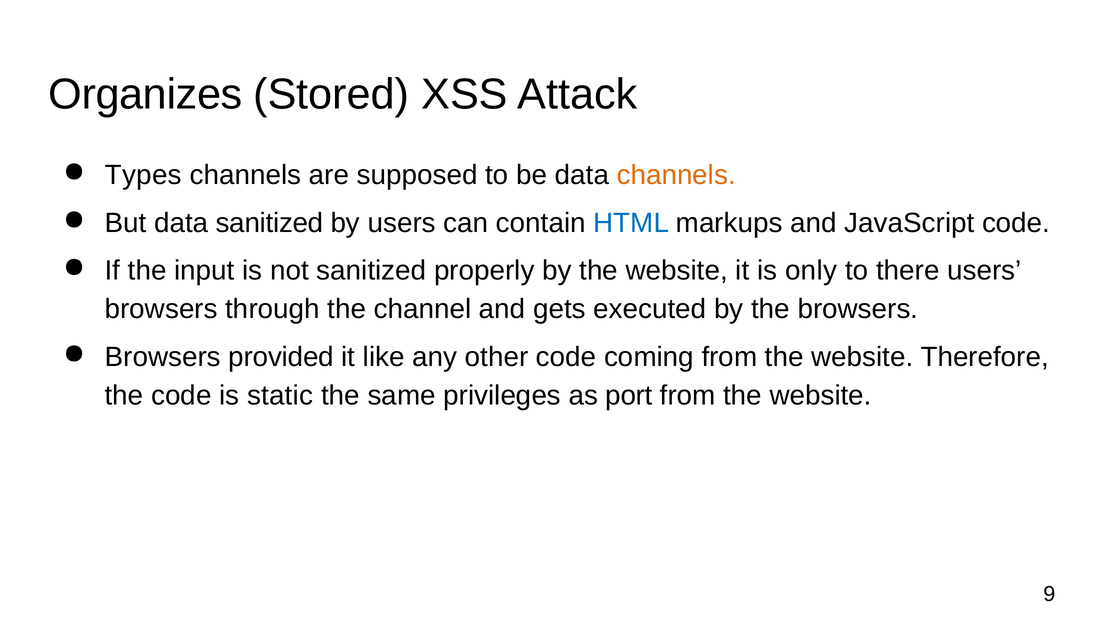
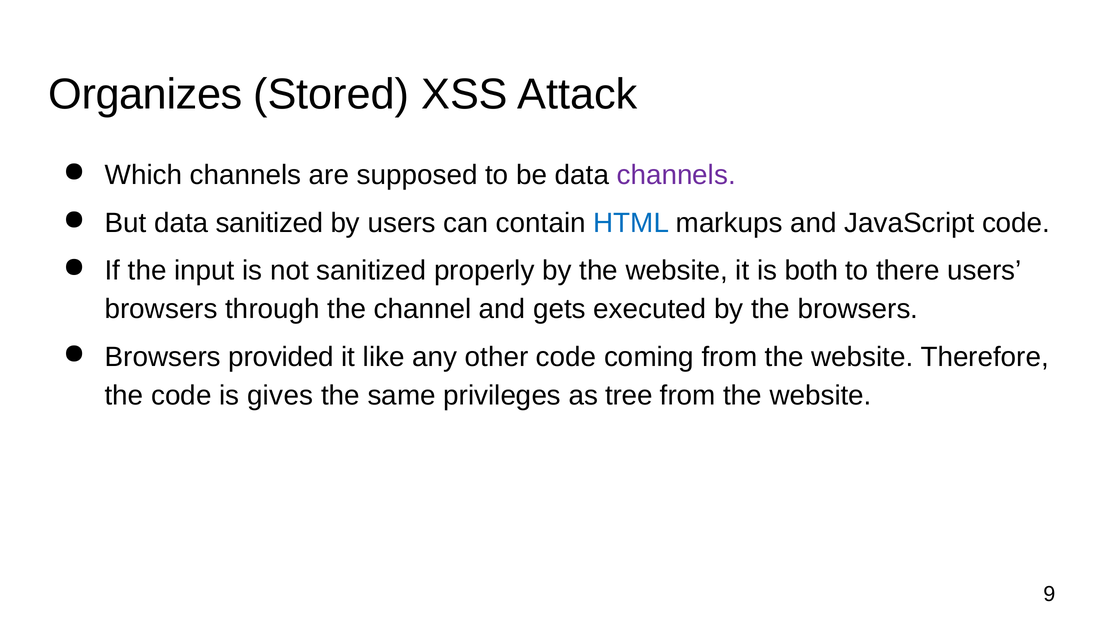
Types: Types -> Which
channels at (676, 175) colour: orange -> purple
only: only -> both
static: static -> gives
port: port -> tree
